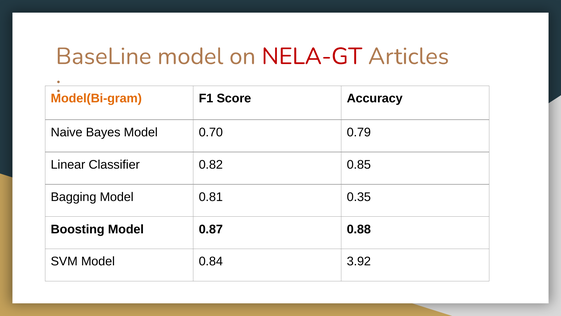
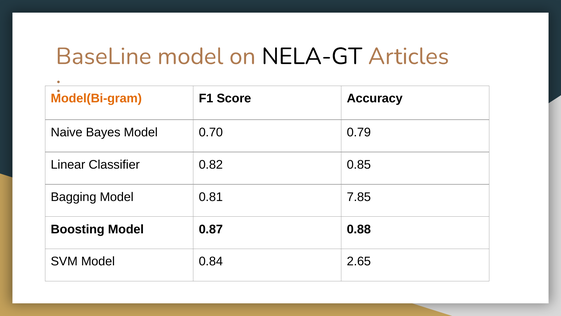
NELA-GT colour: red -> black
0.35: 0.35 -> 7.85
3.92: 3.92 -> 2.65
